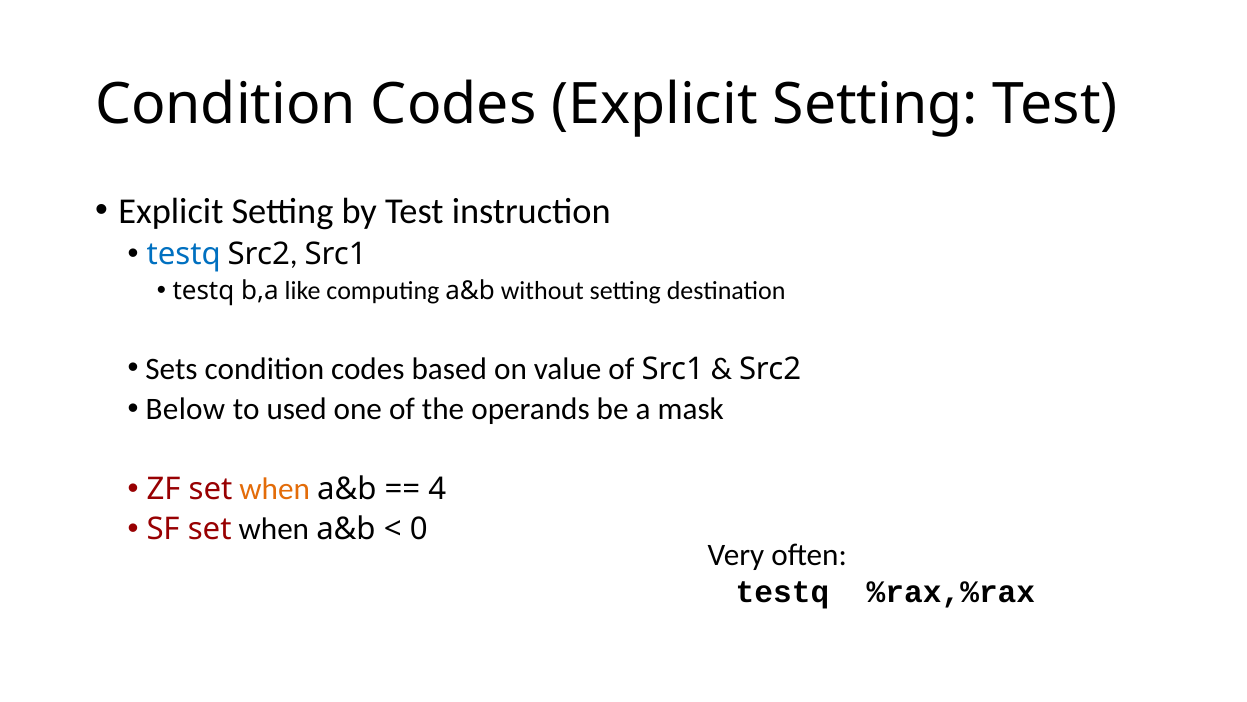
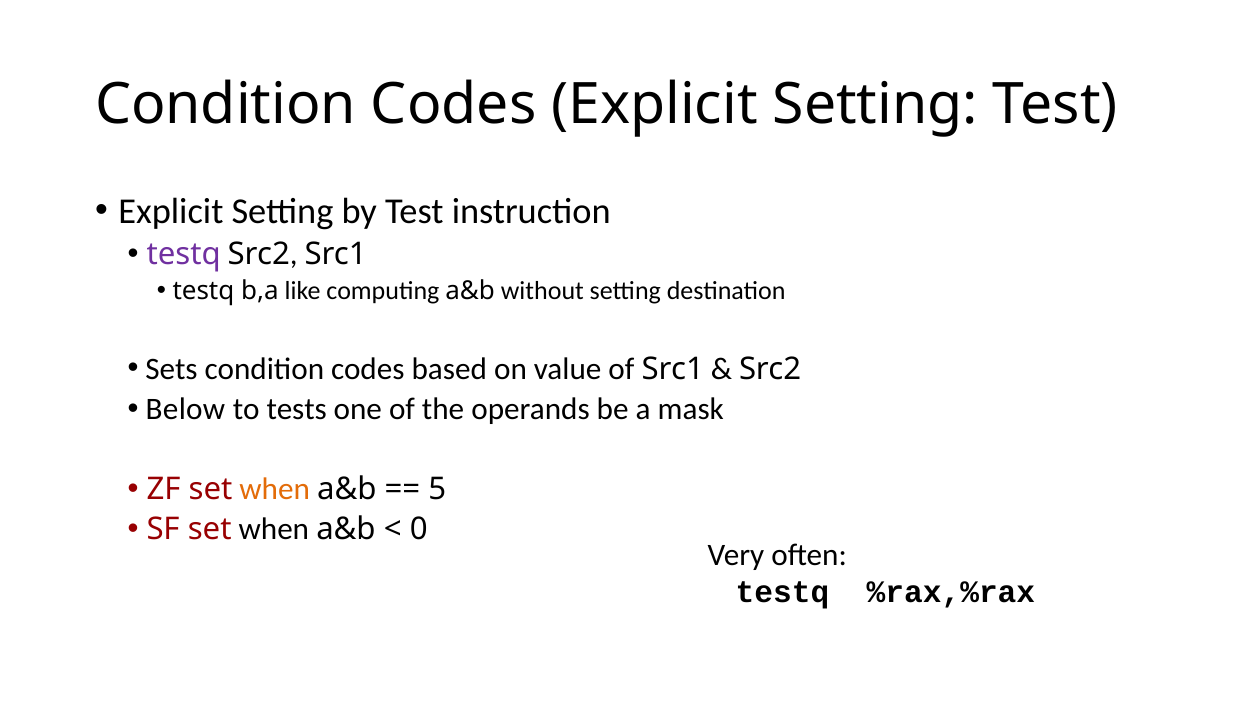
testq at (184, 254) colour: blue -> purple
used: used -> tests
4: 4 -> 5
